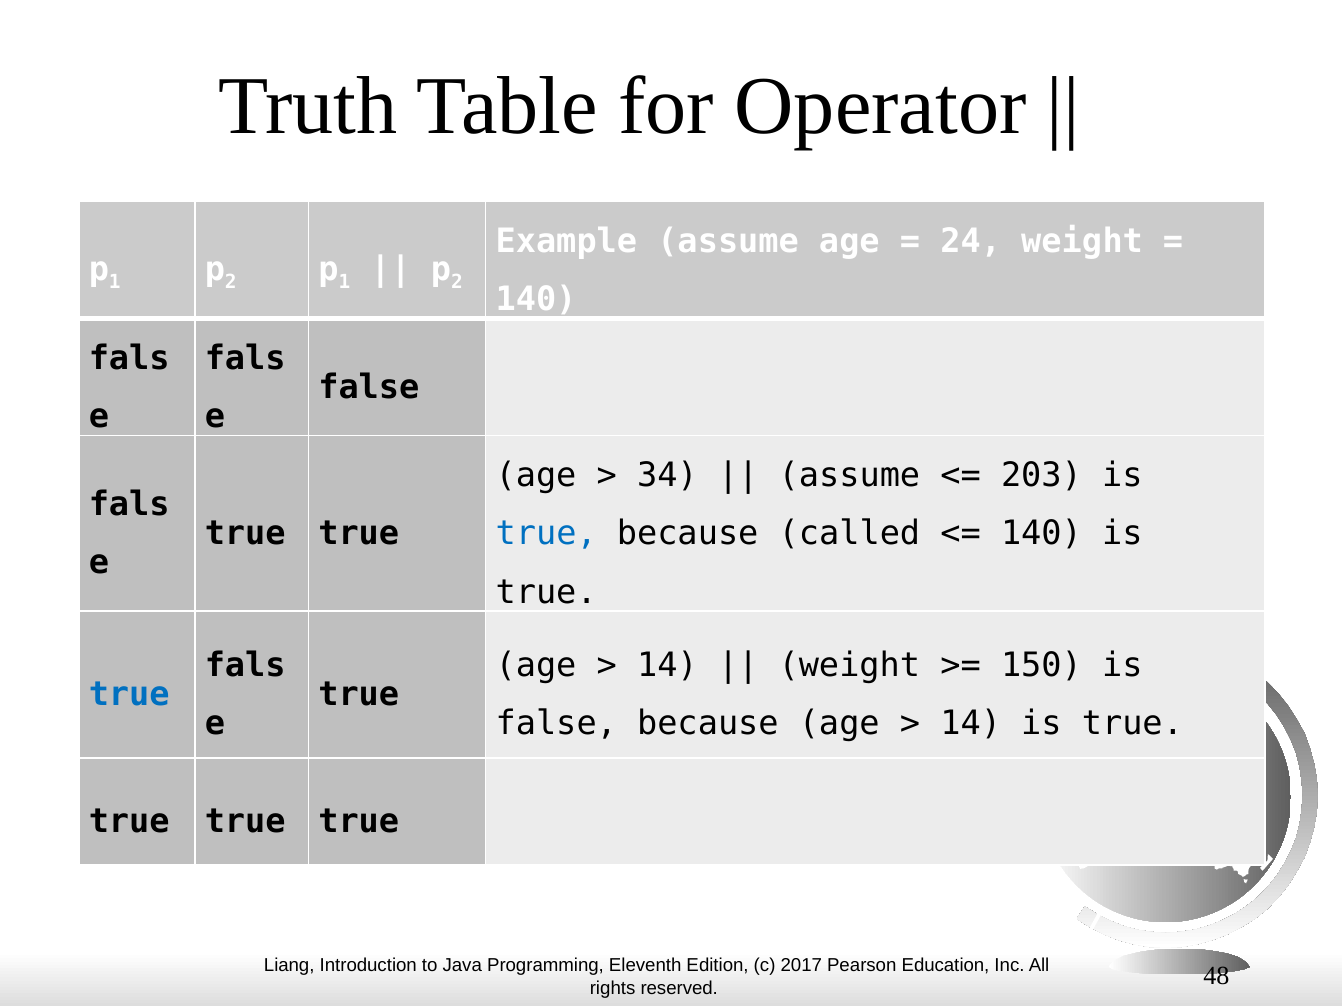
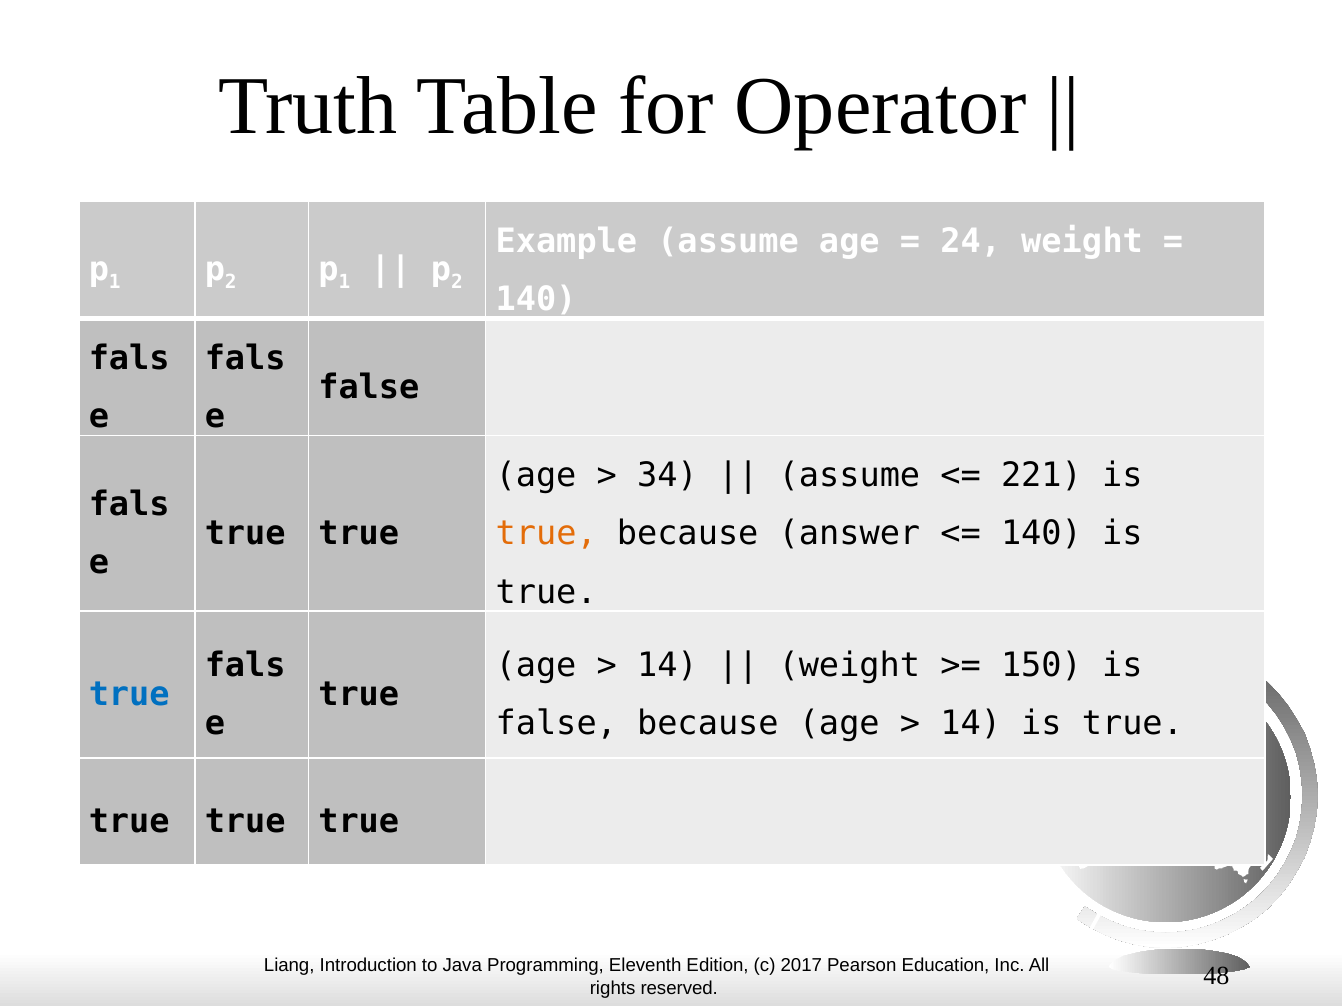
203: 203 -> 221
true at (546, 534) colour: blue -> orange
called: called -> answer
